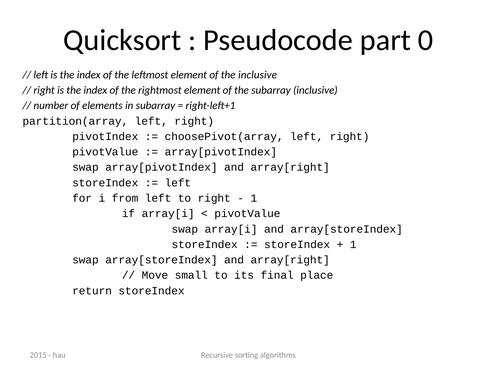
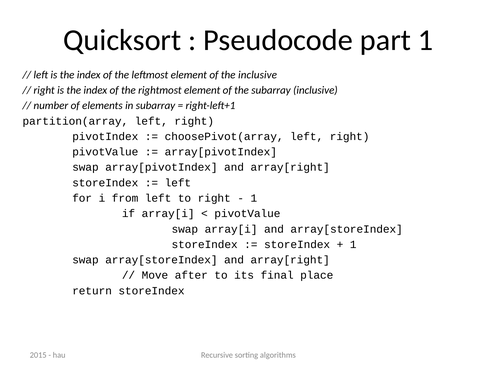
part 0: 0 -> 1
small: small -> after
